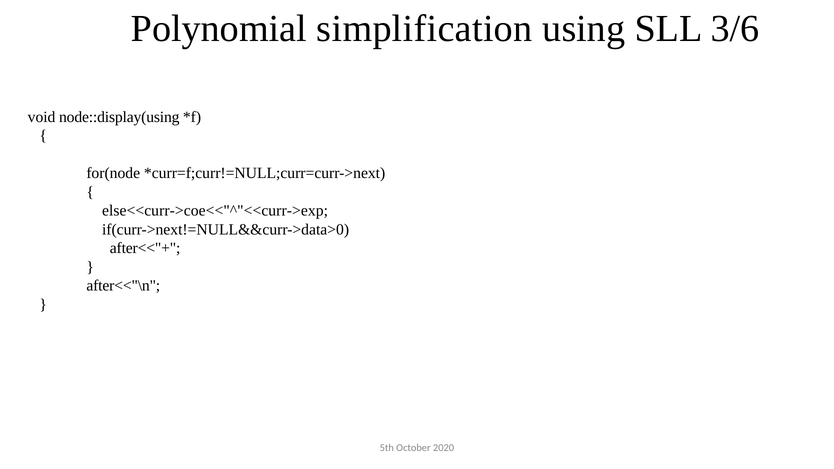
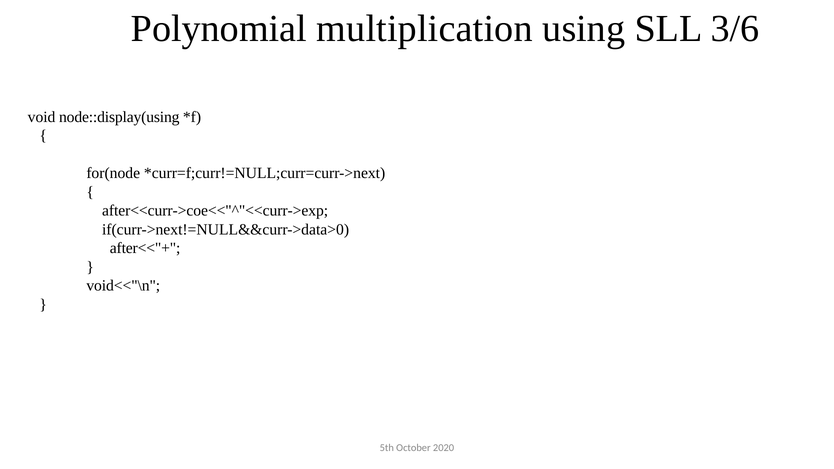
simplification: simplification -> multiplication
else<<curr->coe<<"^"<<curr->exp: else<<curr->coe<<"^"<<curr->exp -> after<<curr->coe<<"^"<<curr->exp
after<<"\n: after<<"\n -> void<<"\n
